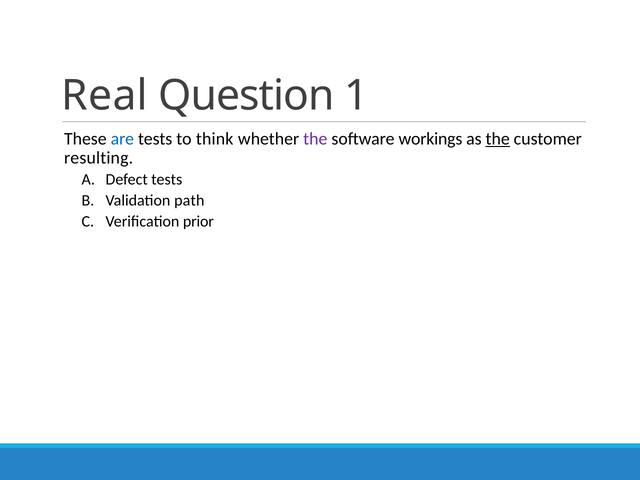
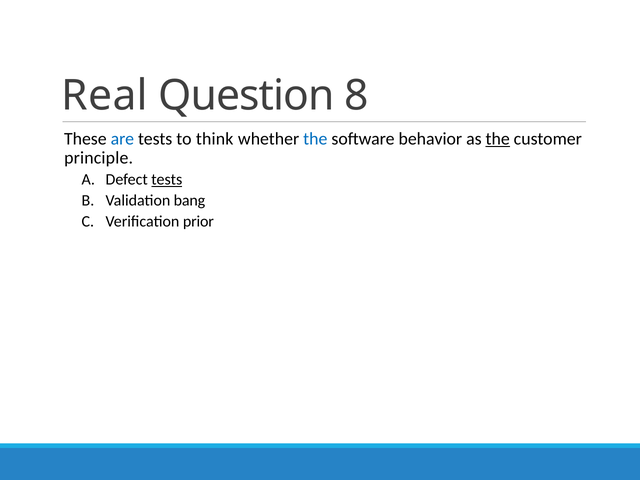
1: 1 -> 8
the at (315, 139) colour: purple -> blue
workings: workings -> behavior
resulting: resulting -> principle
tests at (167, 180) underline: none -> present
path: path -> bang
